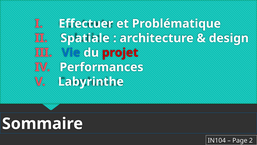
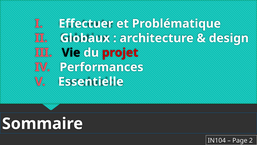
Spatiale: Spatiale -> Globaux
Vie colour: blue -> black
Labyrinthe: Labyrinthe -> Essentielle
